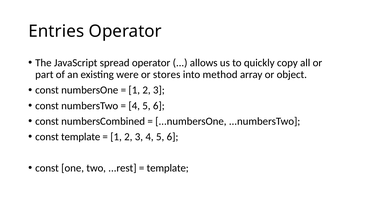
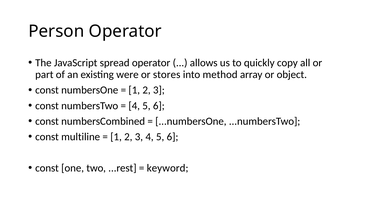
Entries: Entries -> Person
const template: template -> multiline
template at (168, 168): template -> keyword
